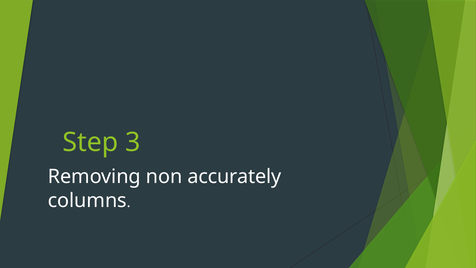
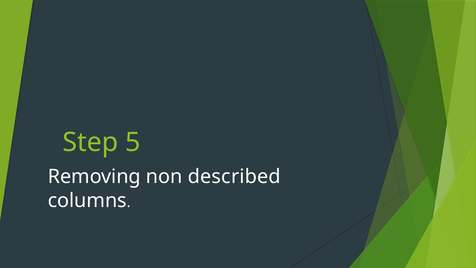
3: 3 -> 5
accurately: accurately -> described
